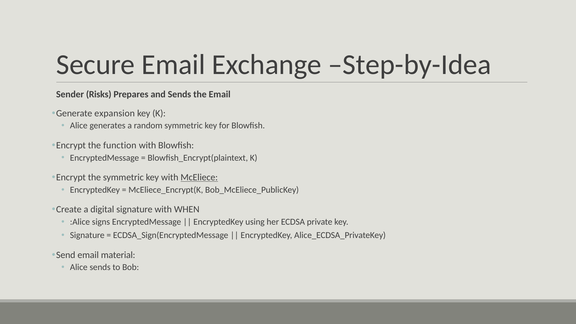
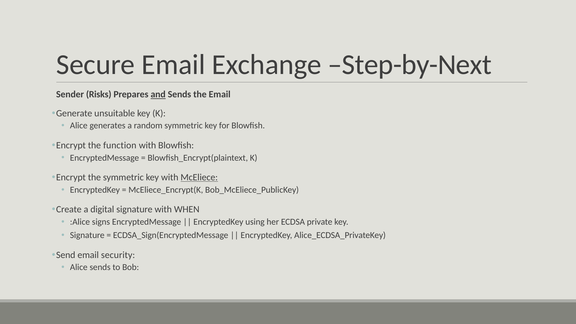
Step-by-Idea: Step-by-Idea -> Step-by-Next
and underline: none -> present
expansion: expansion -> unsuitable
material: material -> security
